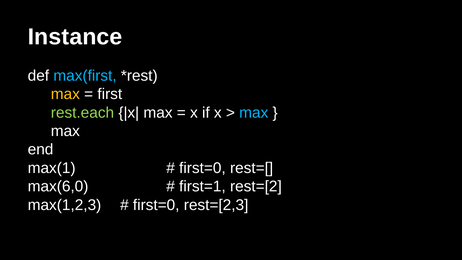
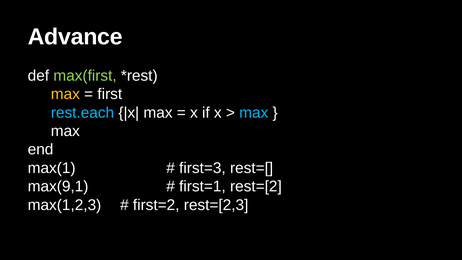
Instance: Instance -> Advance
max(first colour: light blue -> light green
rest.each colour: light green -> light blue
first=0 at (202, 168): first=0 -> first=3
max(6,0: max(6,0 -> max(9,1
first=0 at (156, 205): first=0 -> first=2
